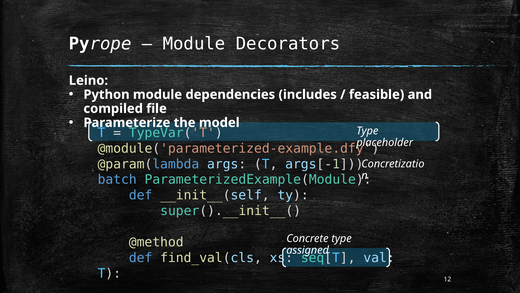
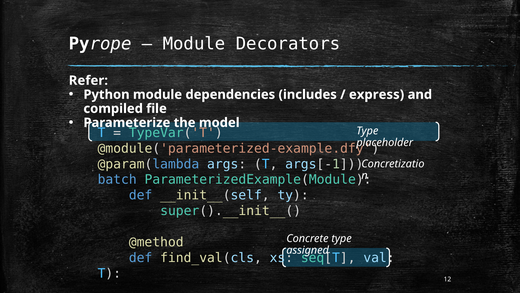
Leino: Leino -> Refer
feasible: feasible -> express
